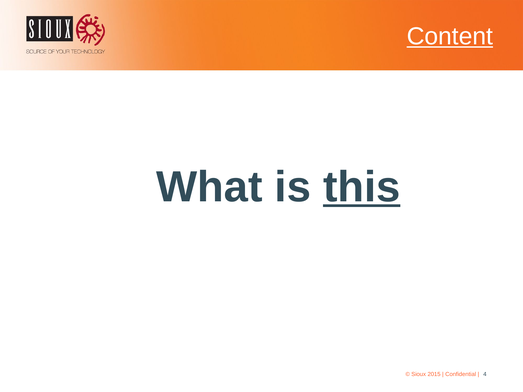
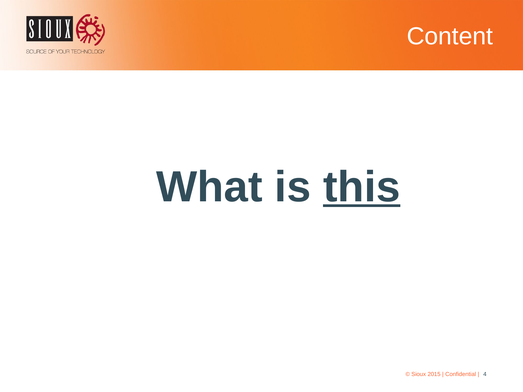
Content underline: present -> none
